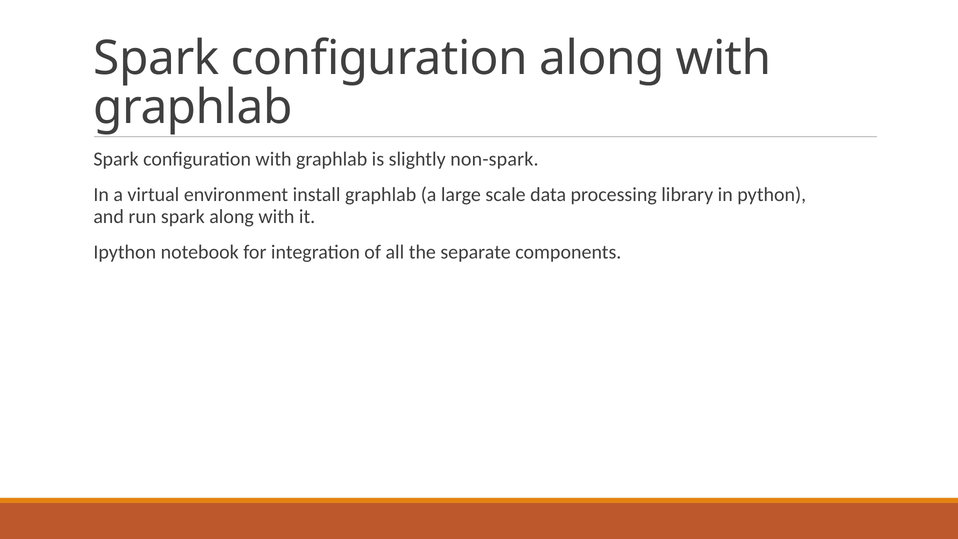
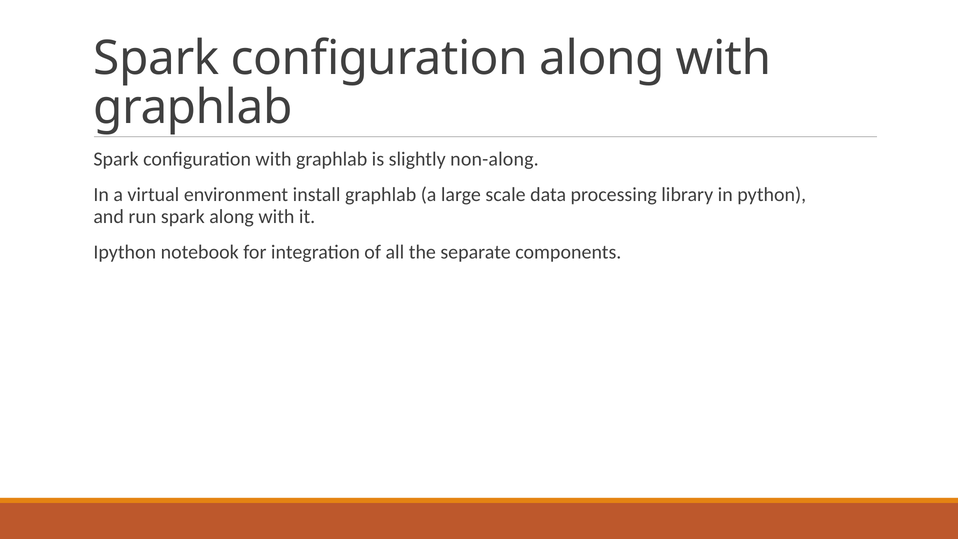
non-spark: non-spark -> non-along
